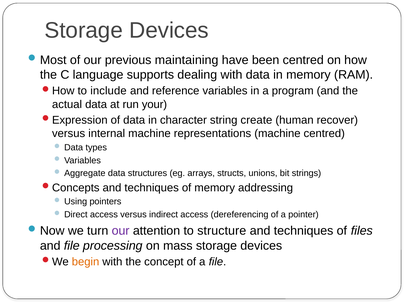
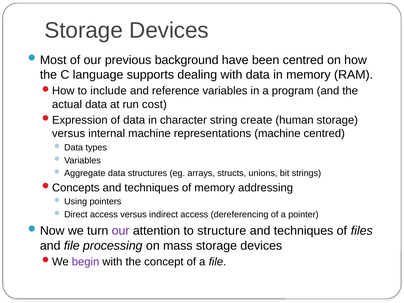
maintaining: maintaining -> background
your: your -> cost
human recover: recover -> storage
begin colour: orange -> purple
